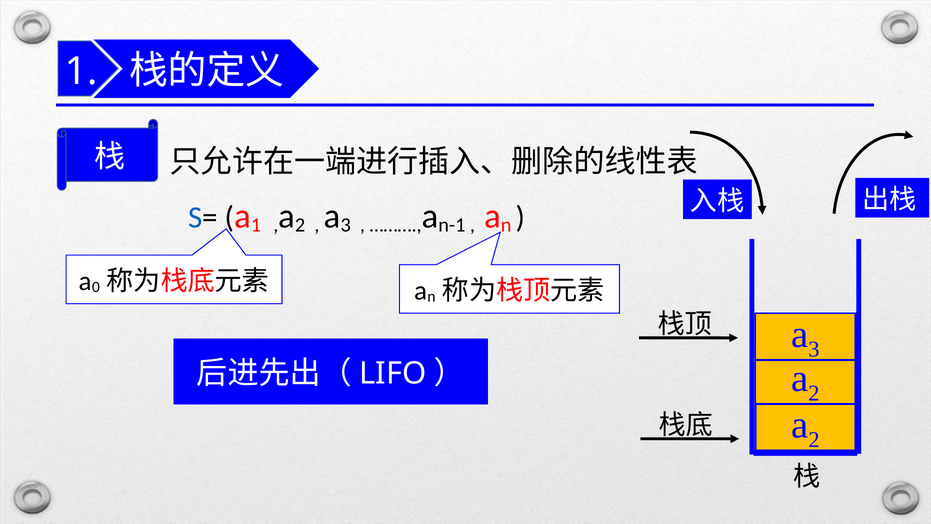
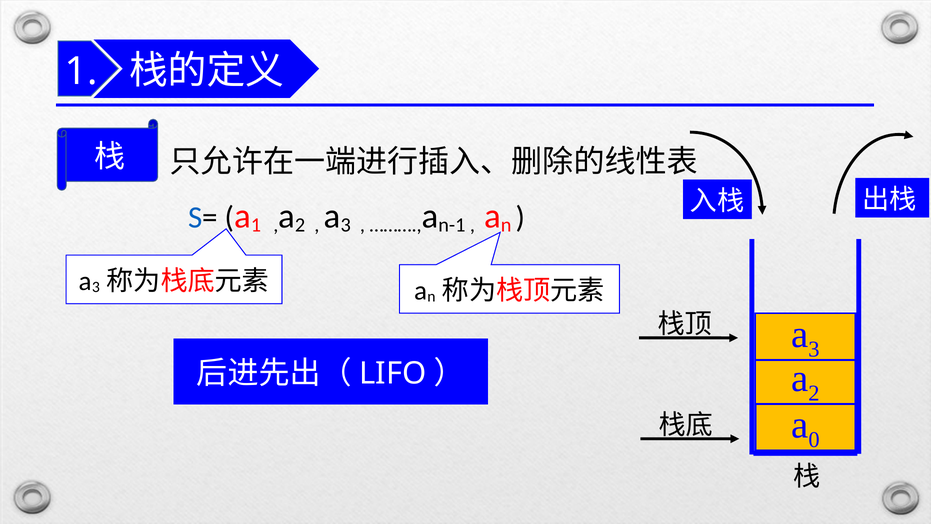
0 at (96, 287): 0 -> 3
2 at (814, 440): 2 -> 0
